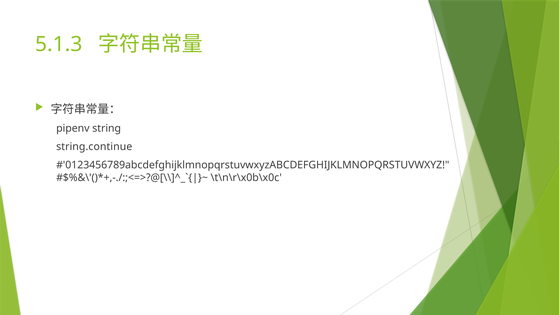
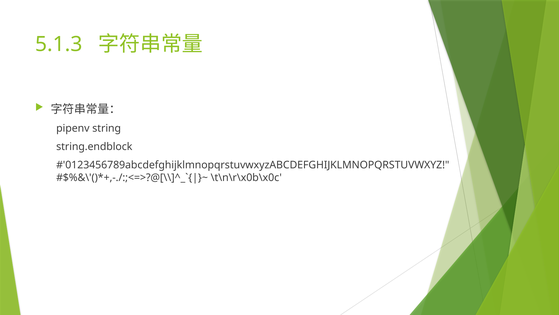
string.continue: string.continue -> string.endblock
